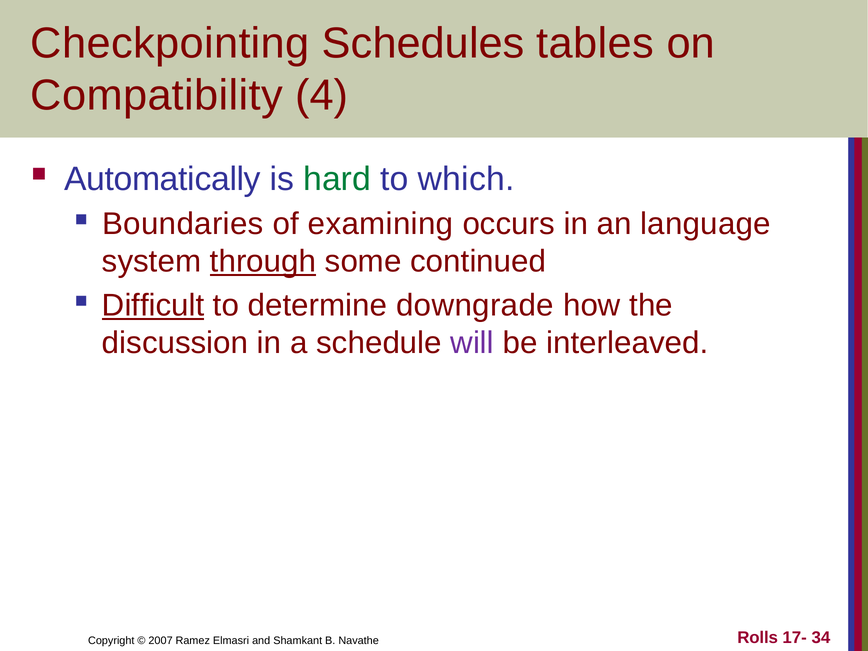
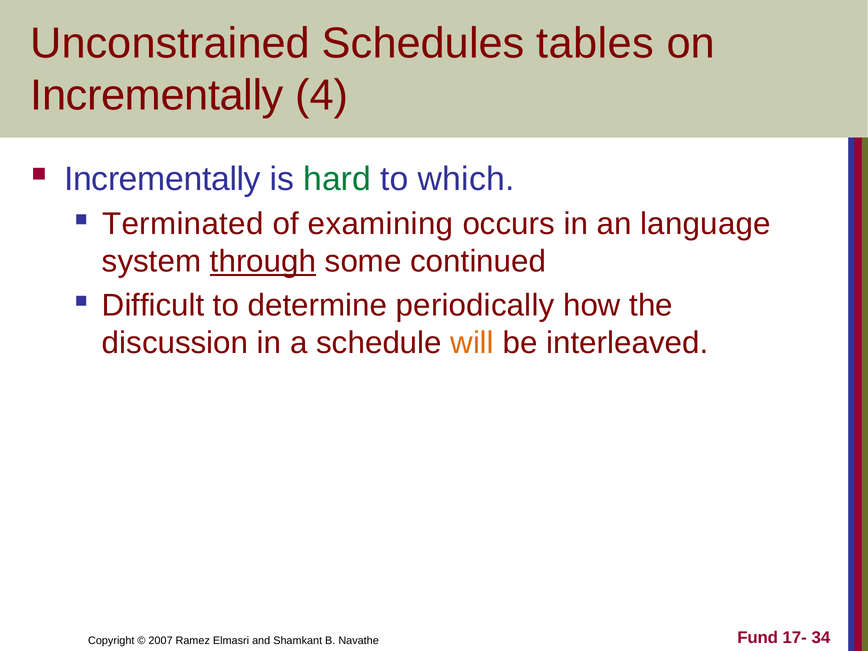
Checkpointing: Checkpointing -> Unconstrained
Compatibility at (157, 96): Compatibility -> Incrementally
Automatically at (162, 179): Automatically -> Incrementally
Boundaries: Boundaries -> Terminated
Difficult underline: present -> none
downgrade: downgrade -> periodically
will colour: purple -> orange
Rolls: Rolls -> Fund
